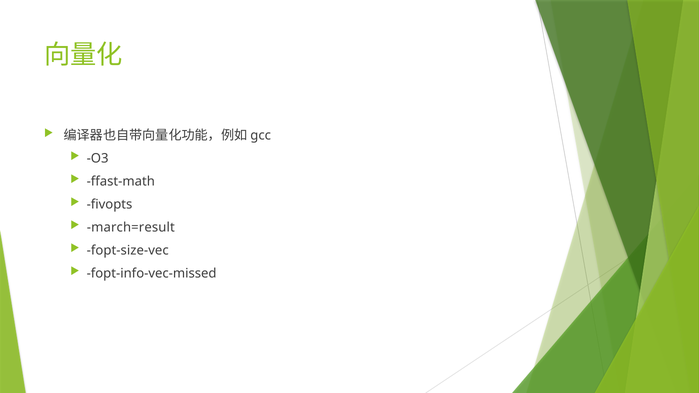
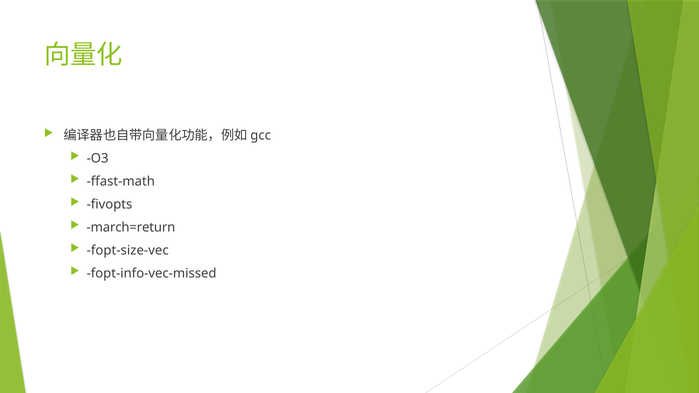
march=result: march=result -> march=return
